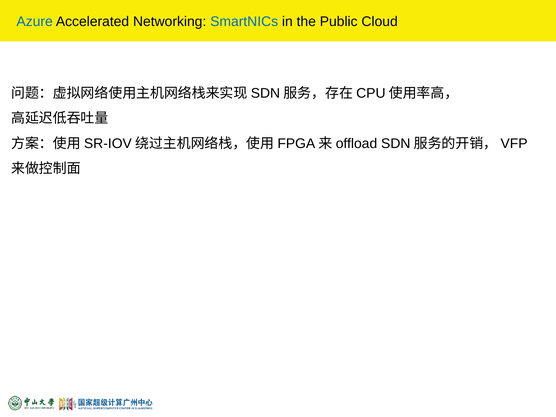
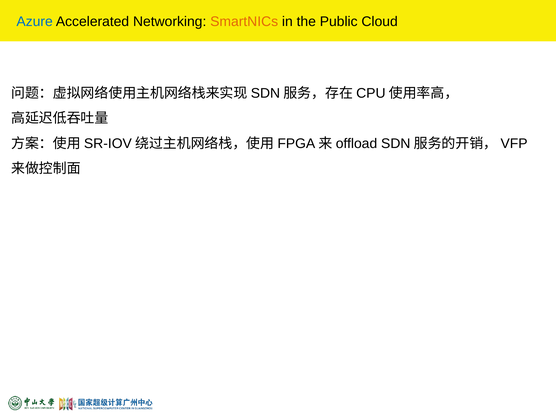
SmartNICs colour: blue -> orange
